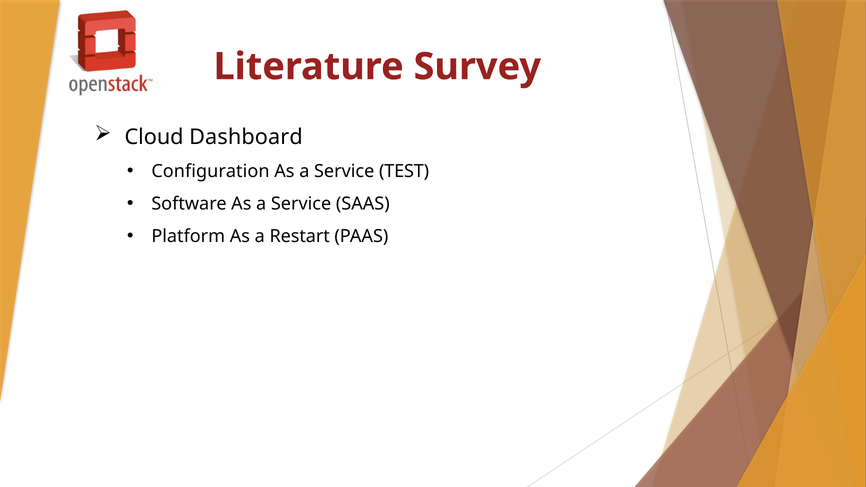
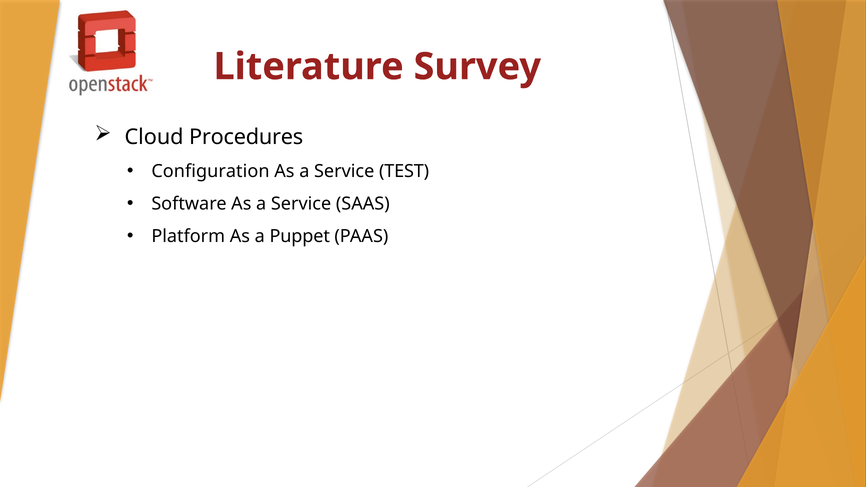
Dashboard: Dashboard -> Procedures
Restart: Restart -> Puppet
